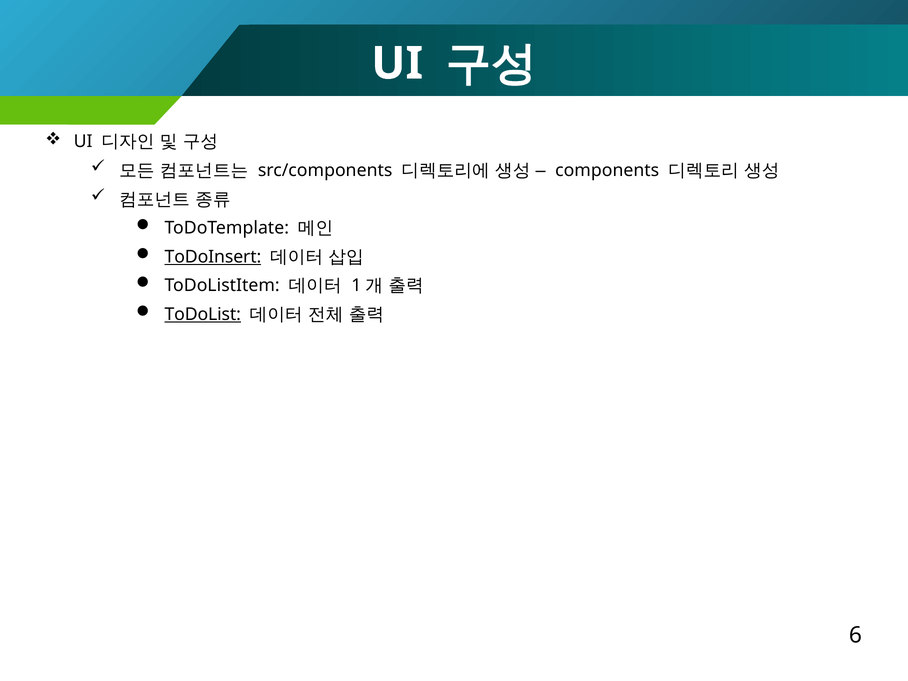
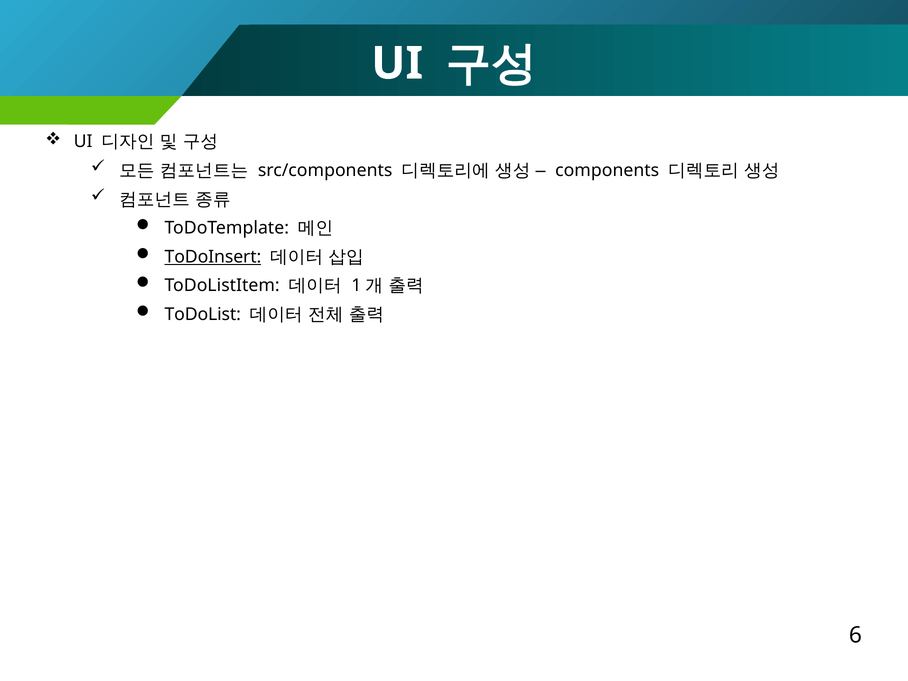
ToDoList underline: present -> none
